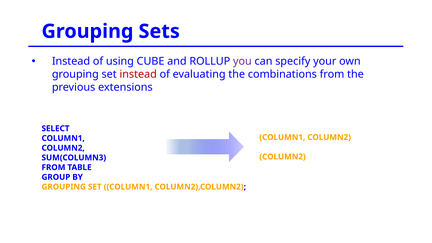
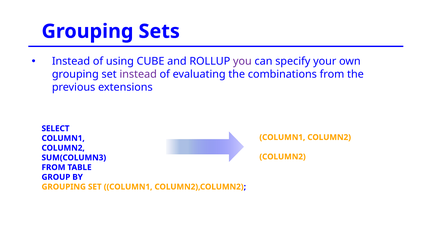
instead at (138, 74) colour: red -> purple
